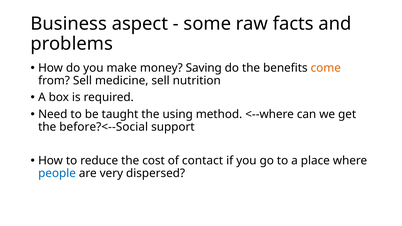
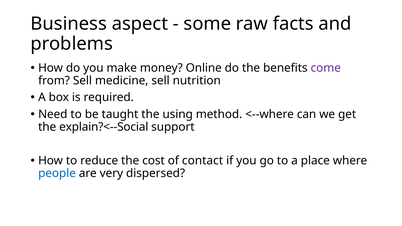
Saving: Saving -> Online
come colour: orange -> purple
before?<--Social: before?<--Social -> explain?<--Social
